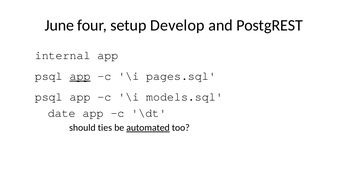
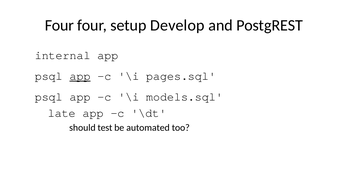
June at (59, 25): June -> Four
date: date -> late
ties: ties -> test
automated underline: present -> none
